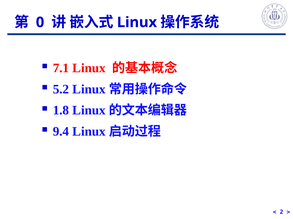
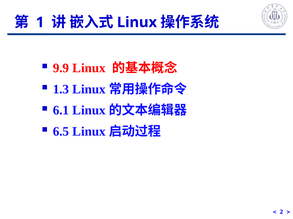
0: 0 -> 1
7.1: 7.1 -> 9.9
5.2: 5.2 -> 1.3
1.8: 1.8 -> 6.1
9.4: 9.4 -> 6.5
